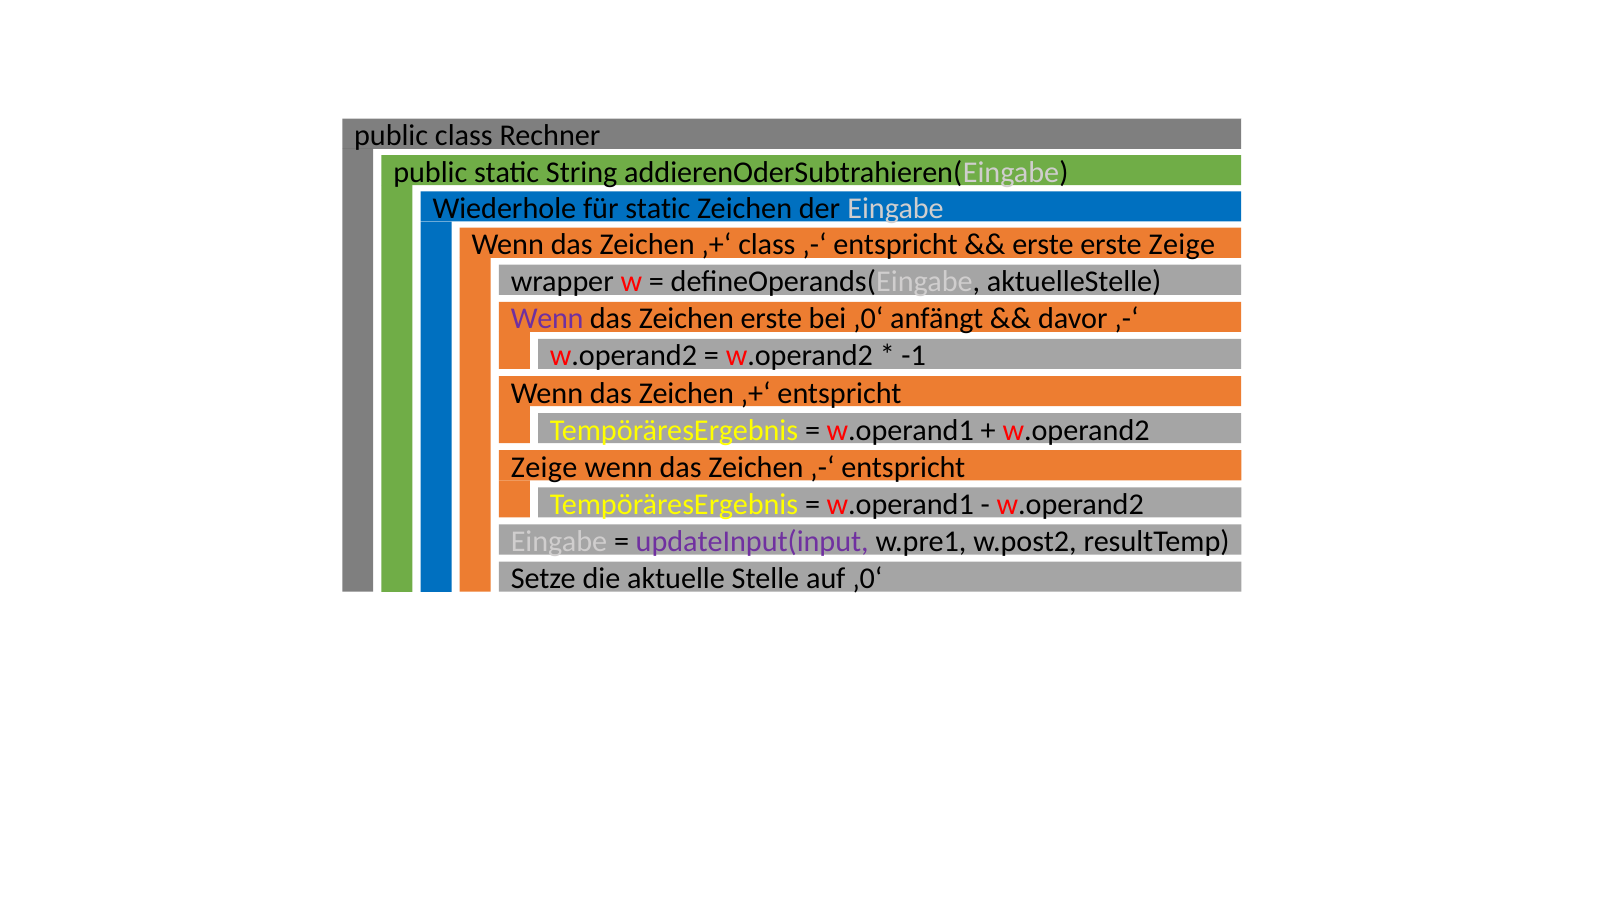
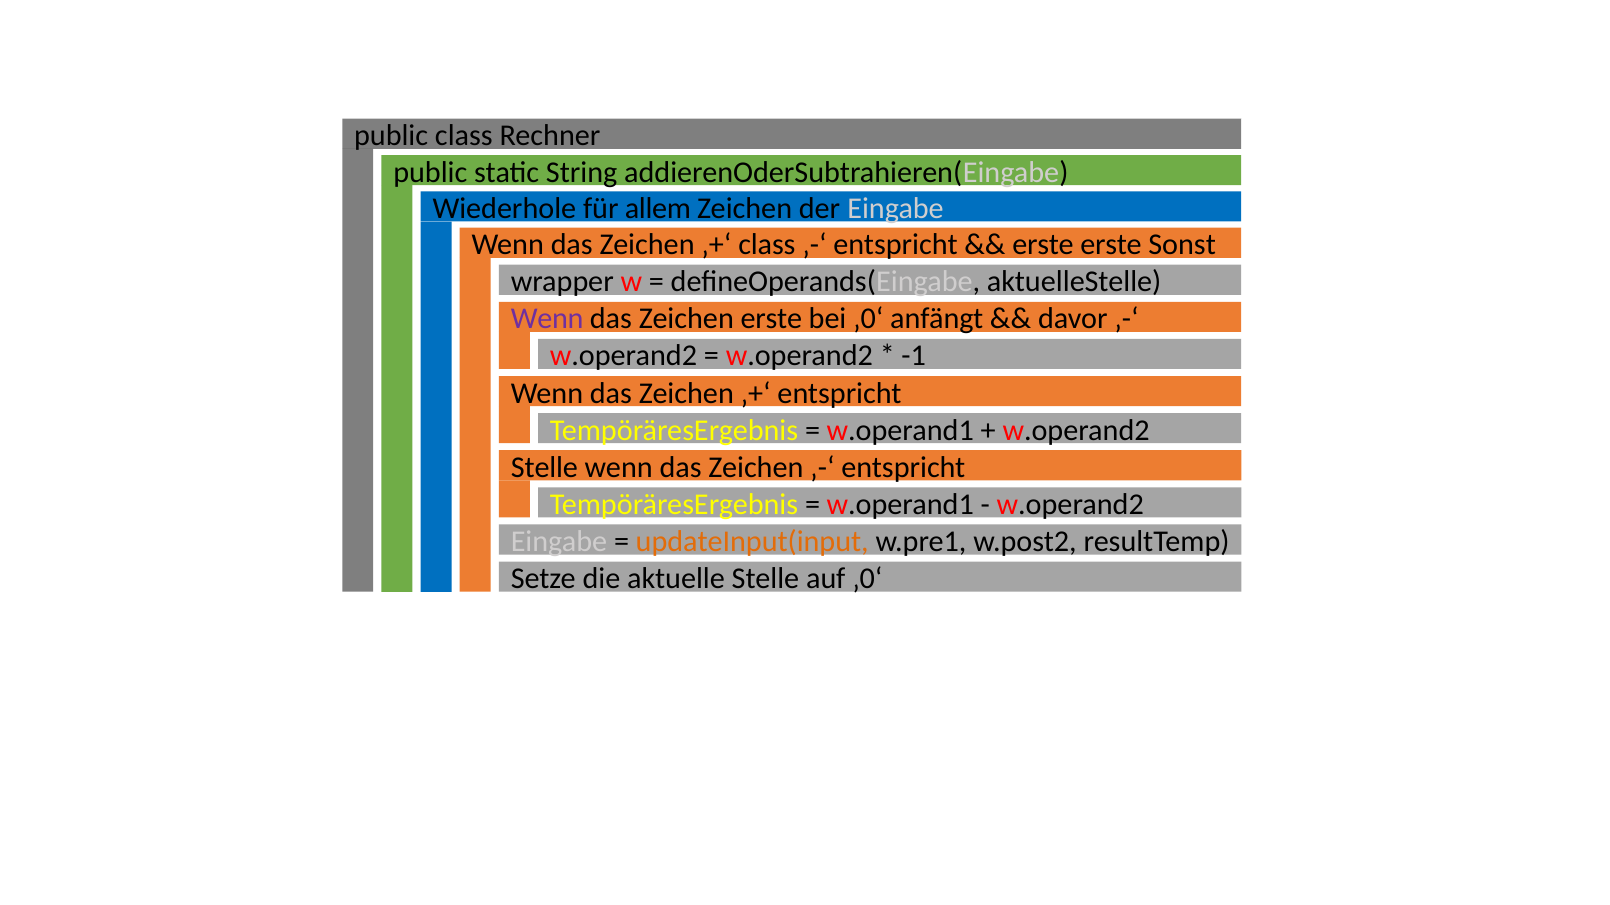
für static: static -> allem
erste Zeige: Zeige -> Sonst
Zeige at (544, 468): Zeige -> Stelle
updateInput(input colour: purple -> orange
